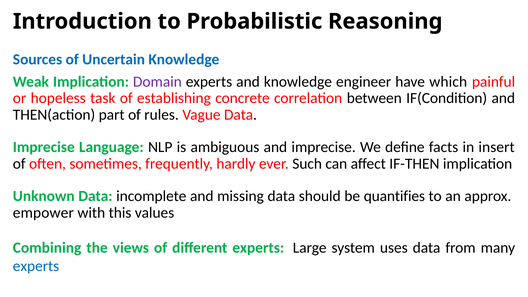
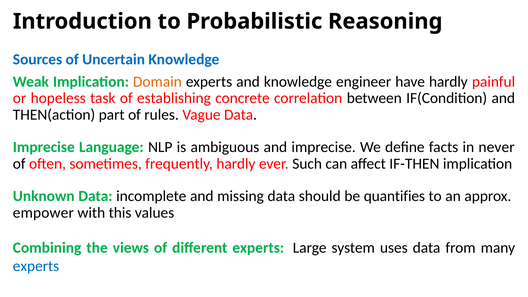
Domain colour: purple -> orange
have which: which -> hardly
insert: insert -> never
